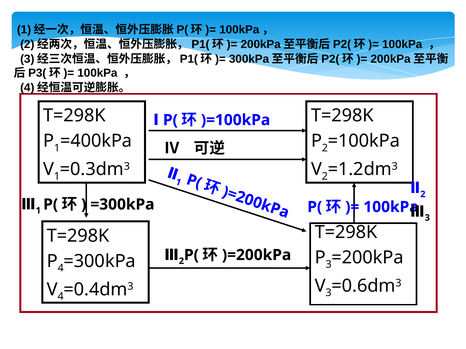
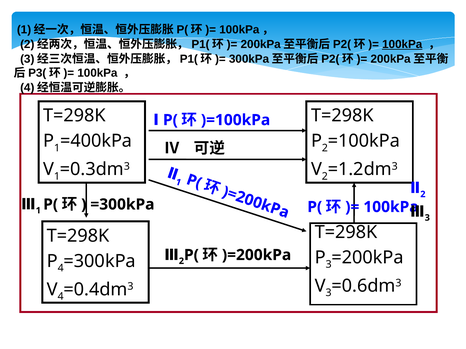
100kPa at (402, 44) underline: none -> present
